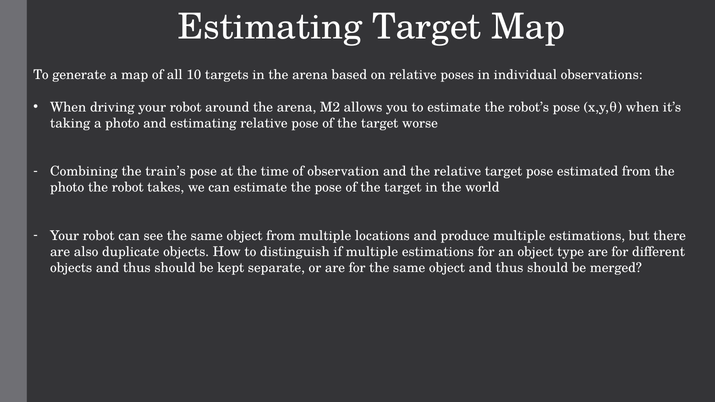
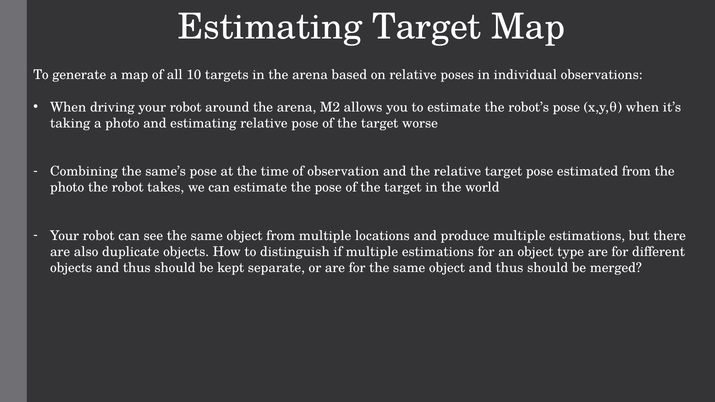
train’s: train’s -> same’s
